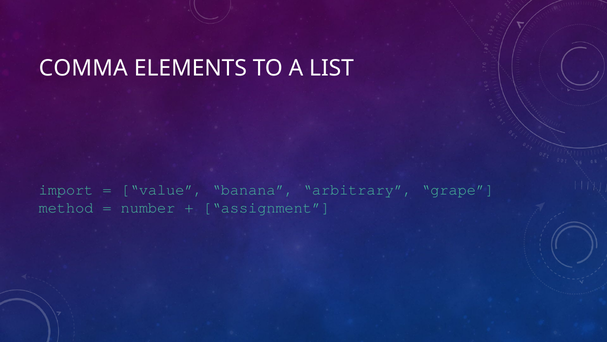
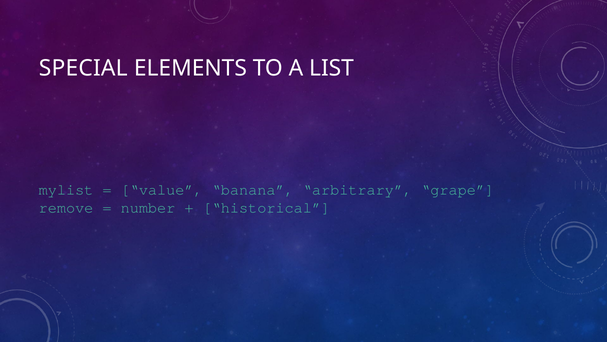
COMMA: COMMA -> SPECIAL
import: import -> mylist
method: method -> remove
assignment: assignment -> historical
